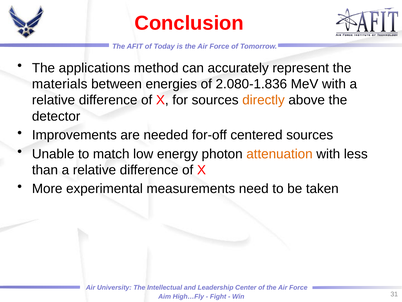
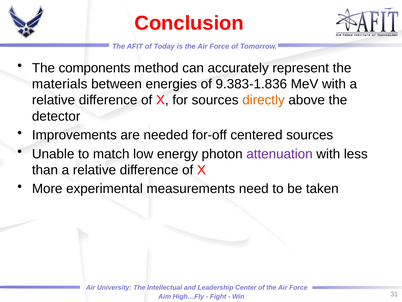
applications: applications -> components
2.080-1.836: 2.080-1.836 -> 9.383-1.836
attenuation colour: orange -> purple
